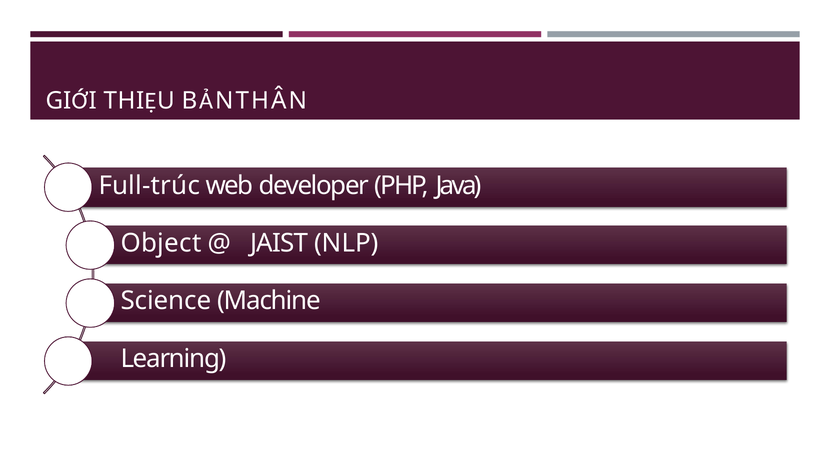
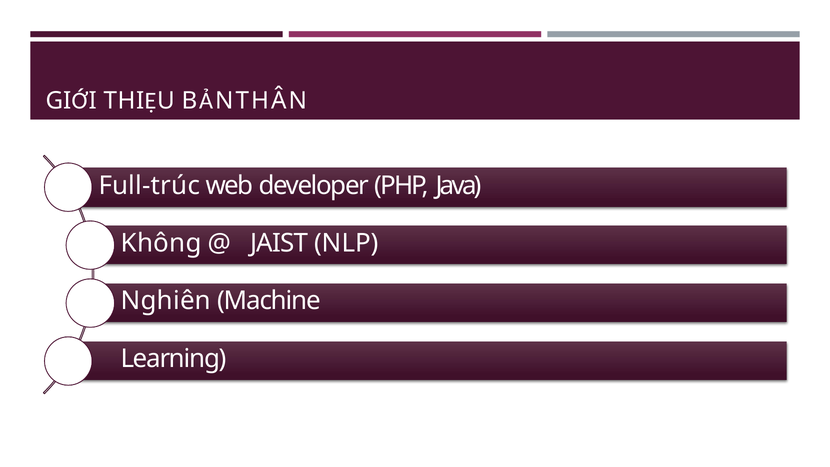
Object: Object -> Không
Science: Science -> Nghiên
